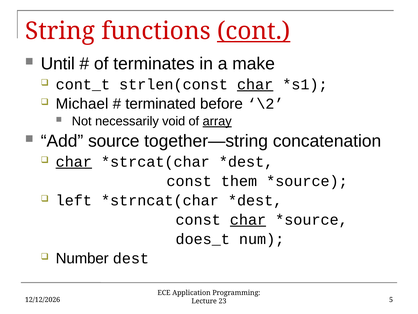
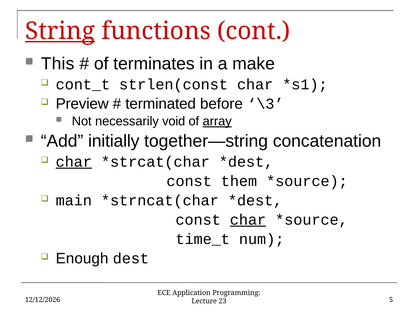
String underline: none -> present
cont underline: present -> none
Until: Until -> This
char at (255, 84) underline: present -> none
Michael: Michael -> Preview
\2: \2 -> \3
source: source -> initially
left: left -> main
does_t: does_t -> time_t
Number: Number -> Enough
